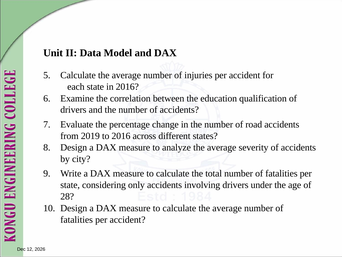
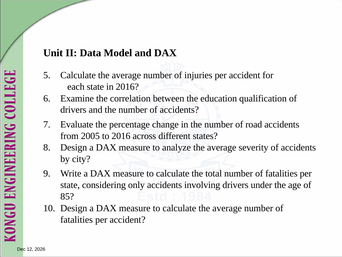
2019: 2019 -> 2005
28: 28 -> 85
